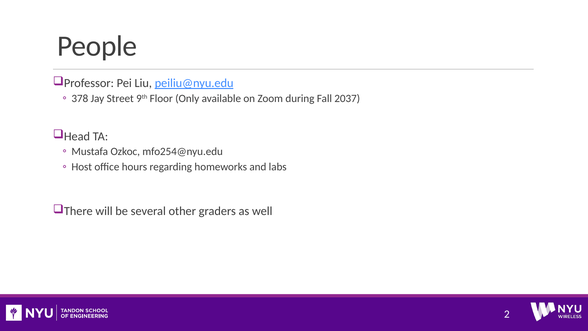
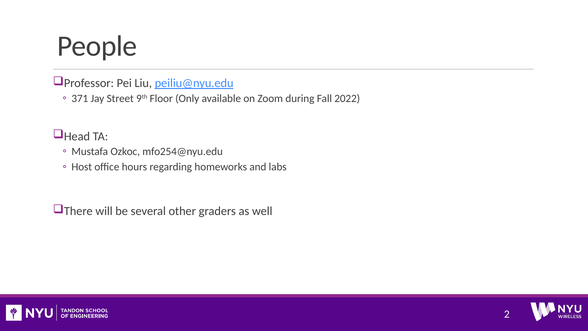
378: 378 -> 371
2037: 2037 -> 2022
